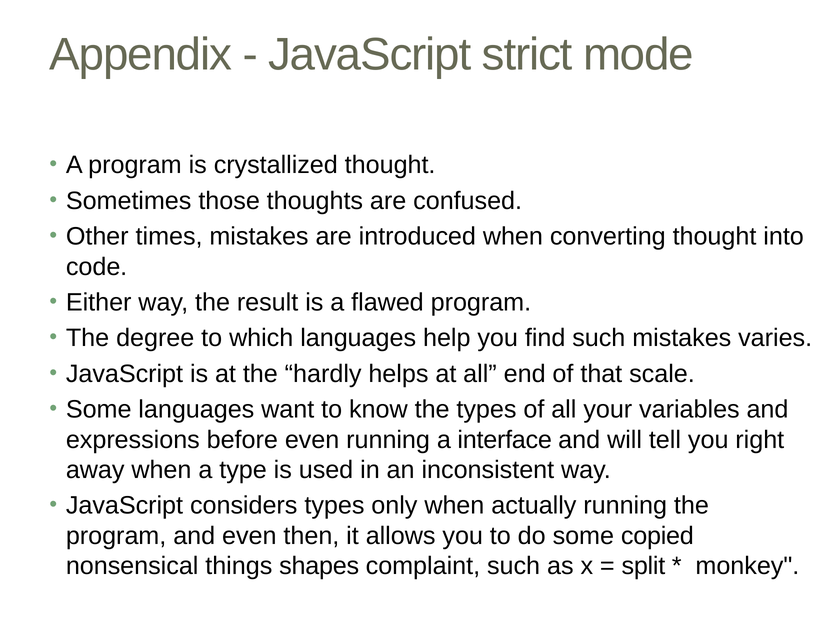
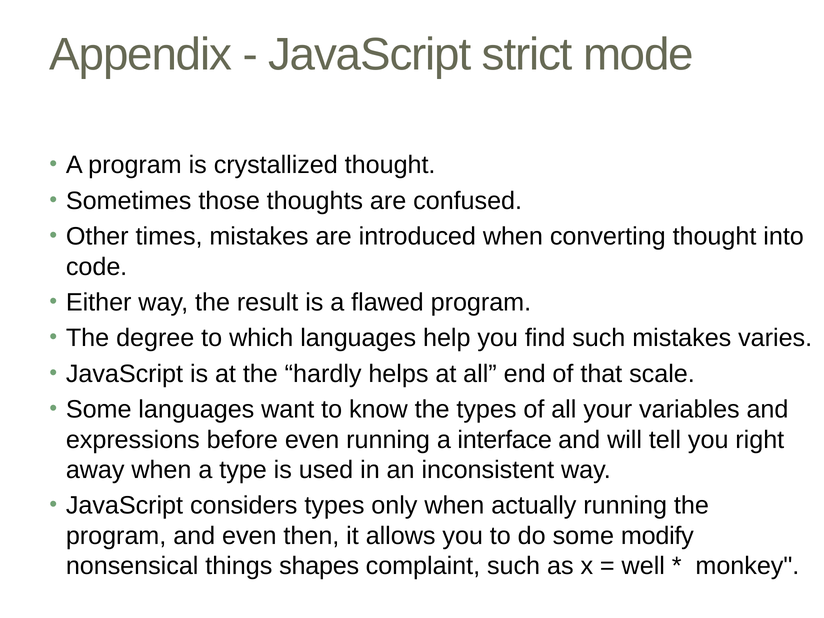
copied: copied -> modify
split: split -> well
